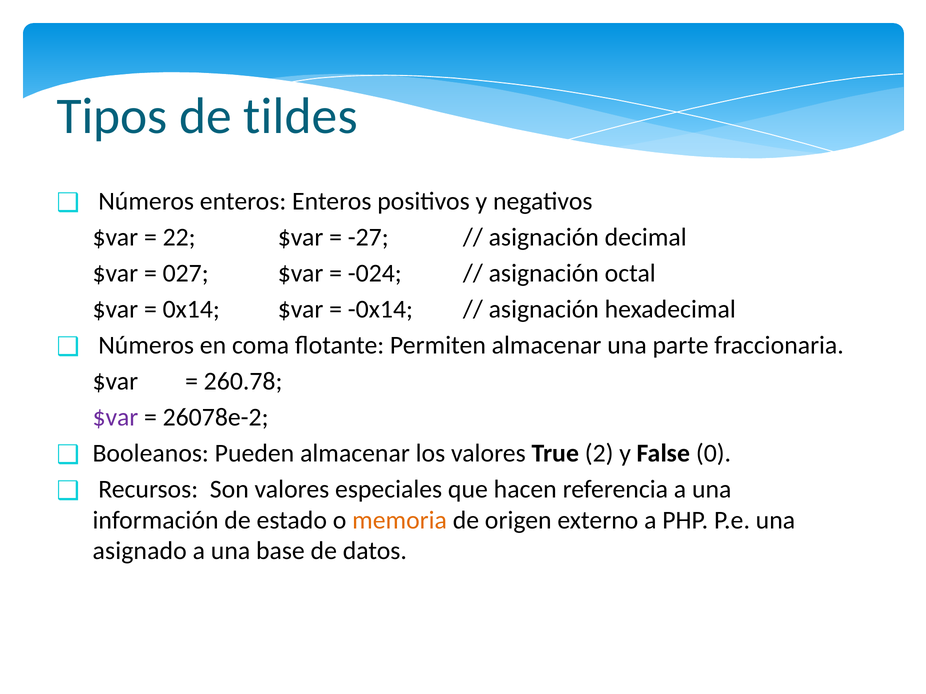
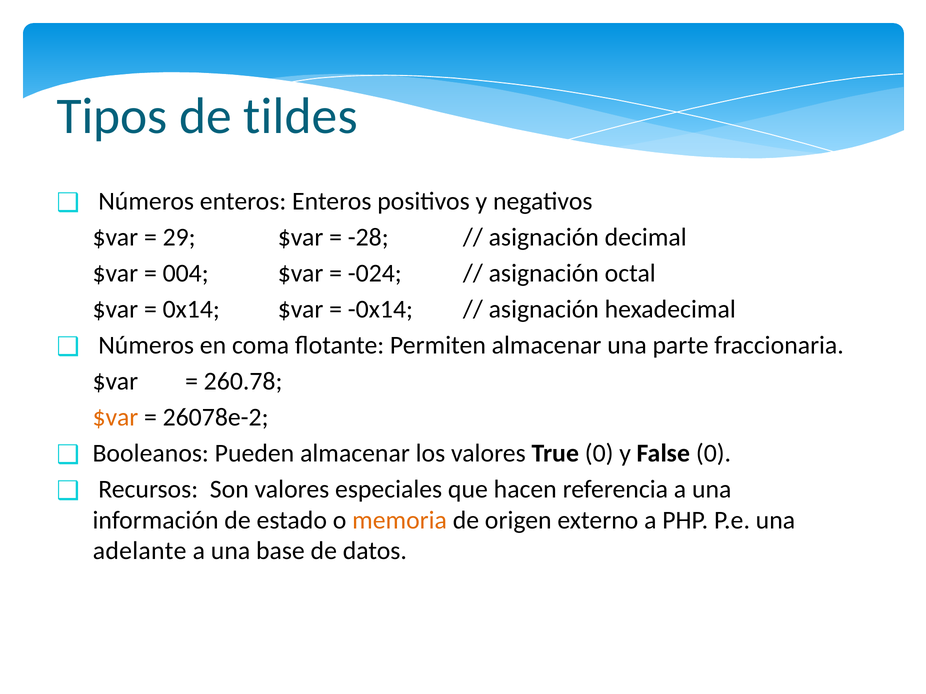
22: 22 -> 29
-27: -27 -> -28
027: 027 -> 004
$var at (115, 418) colour: purple -> orange
True 2: 2 -> 0
asignado: asignado -> adelante
